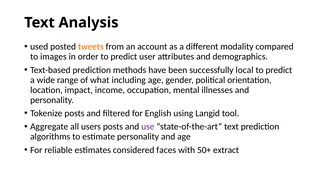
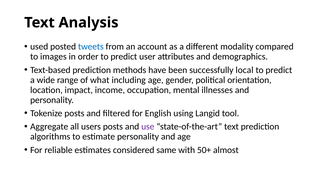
tweets colour: orange -> blue
faces: faces -> same
extract: extract -> almost
